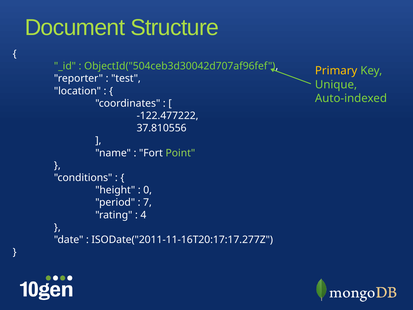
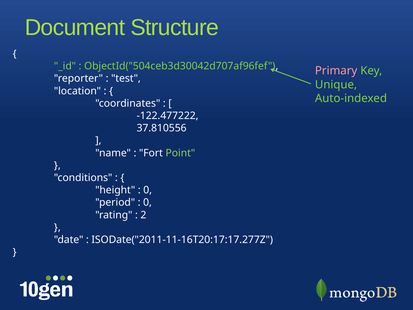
Primary colour: yellow -> pink
7 at (147, 202): 7 -> 0
4: 4 -> 2
